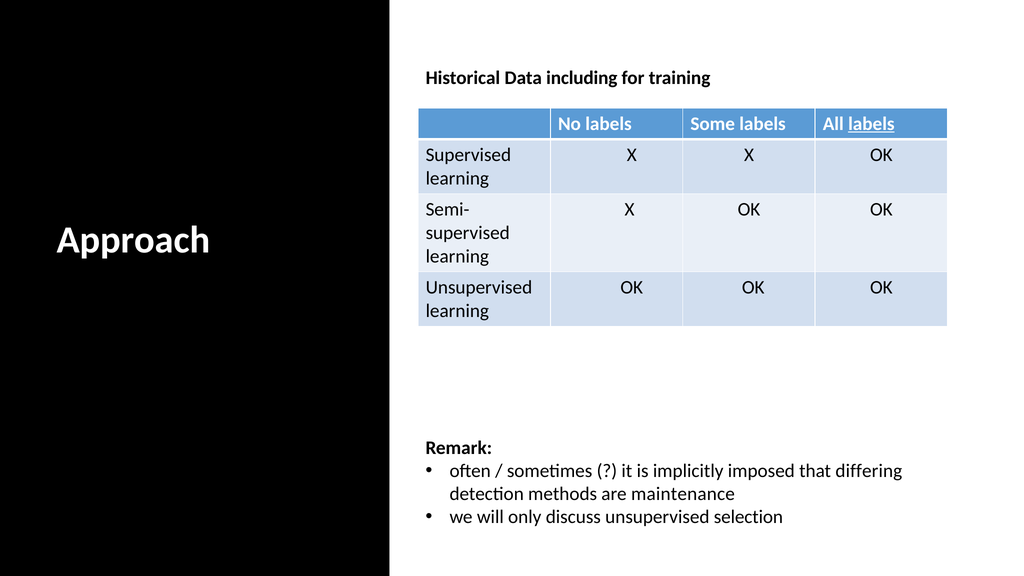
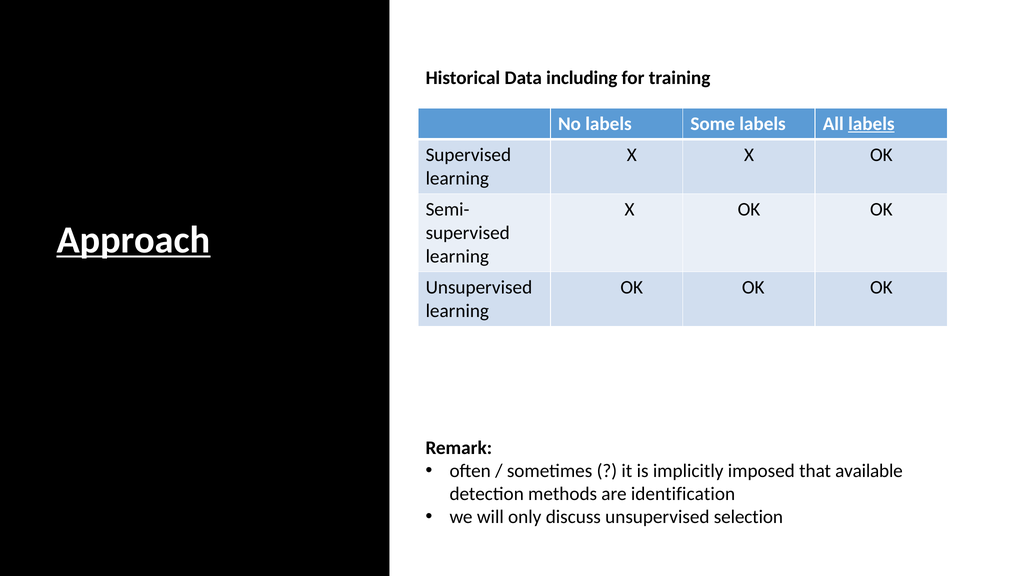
Approach underline: none -> present
differing: differing -> available
maintenance: maintenance -> identification
